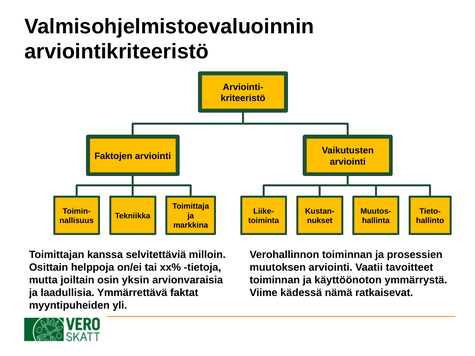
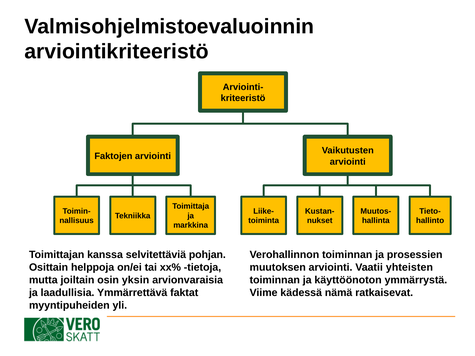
milloin: milloin -> pohjan
tavoitteet: tavoitteet -> yhteisten
